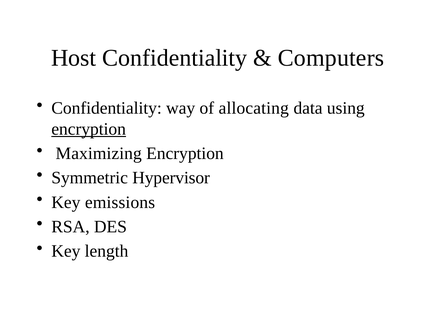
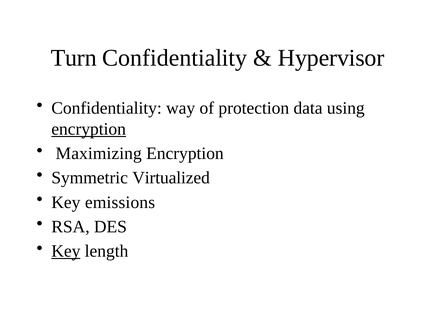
Host: Host -> Turn
Computers: Computers -> Hypervisor
allocating: allocating -> protection
Hypervisor: Hypervisor -> Virtualized
Key at (66, 251) underline: none -> present
